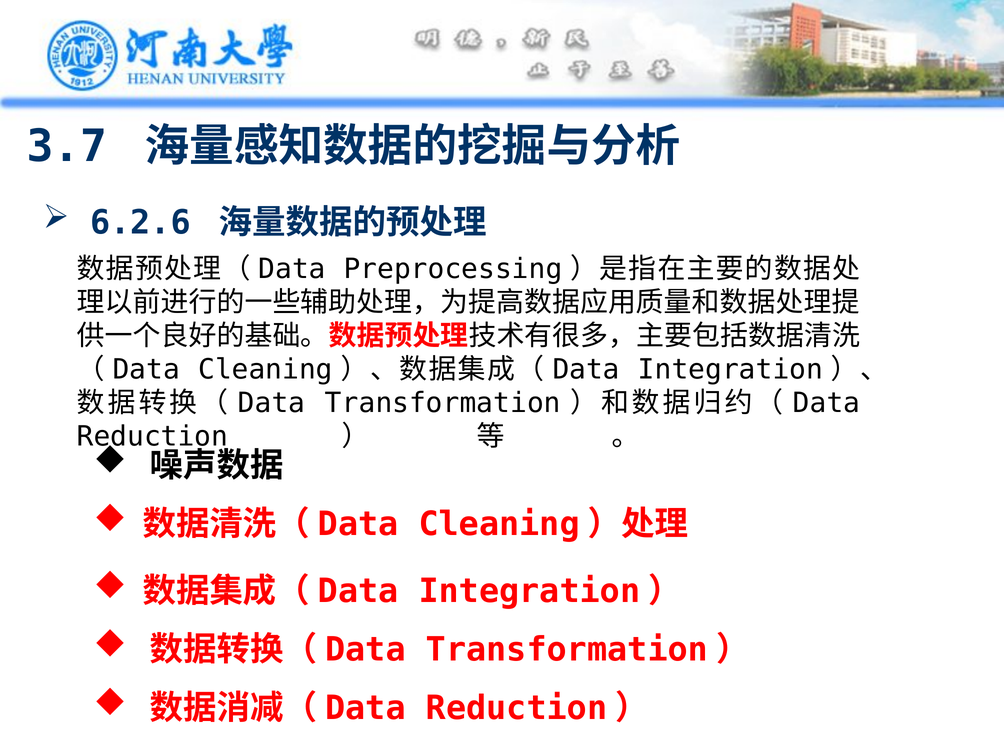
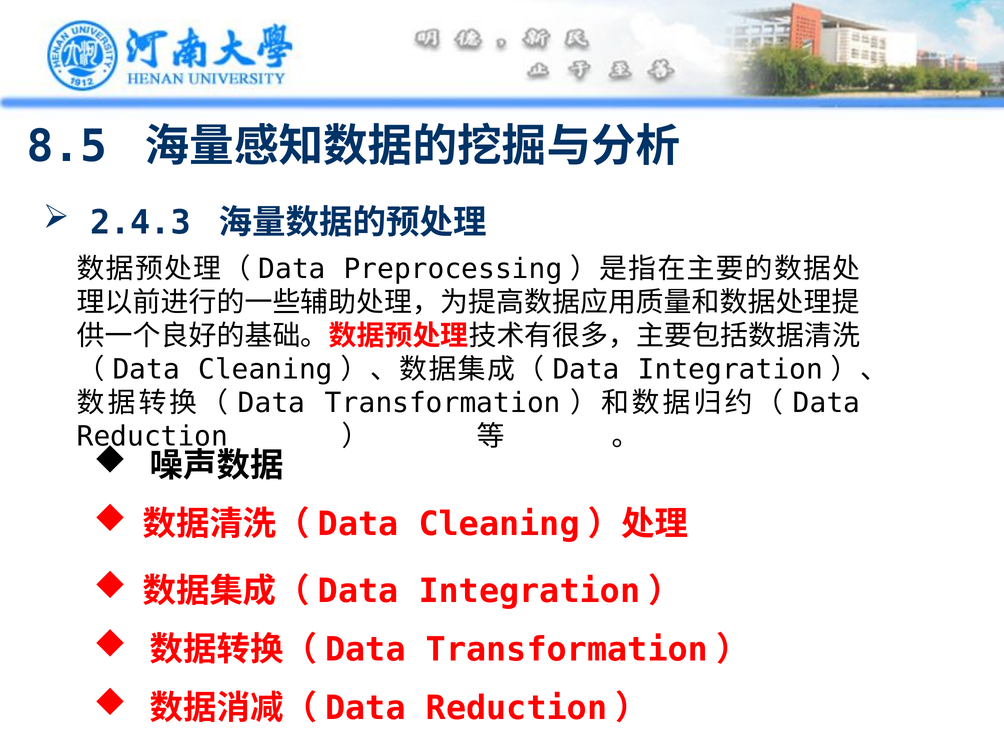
3.7: 3.7 -> 8.5
6.2.6: 6.2.6 -> 2.4.3
